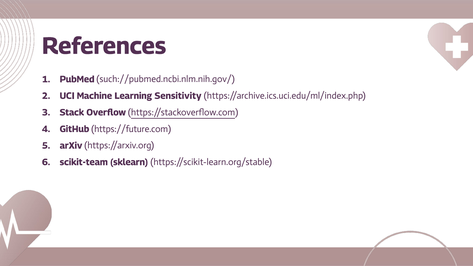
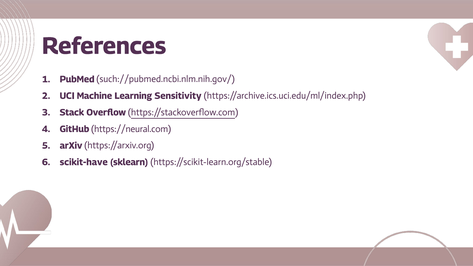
https://future.com: https://future.com -> https://neural.com
scikit-team: scikit-team -> scikit-have
